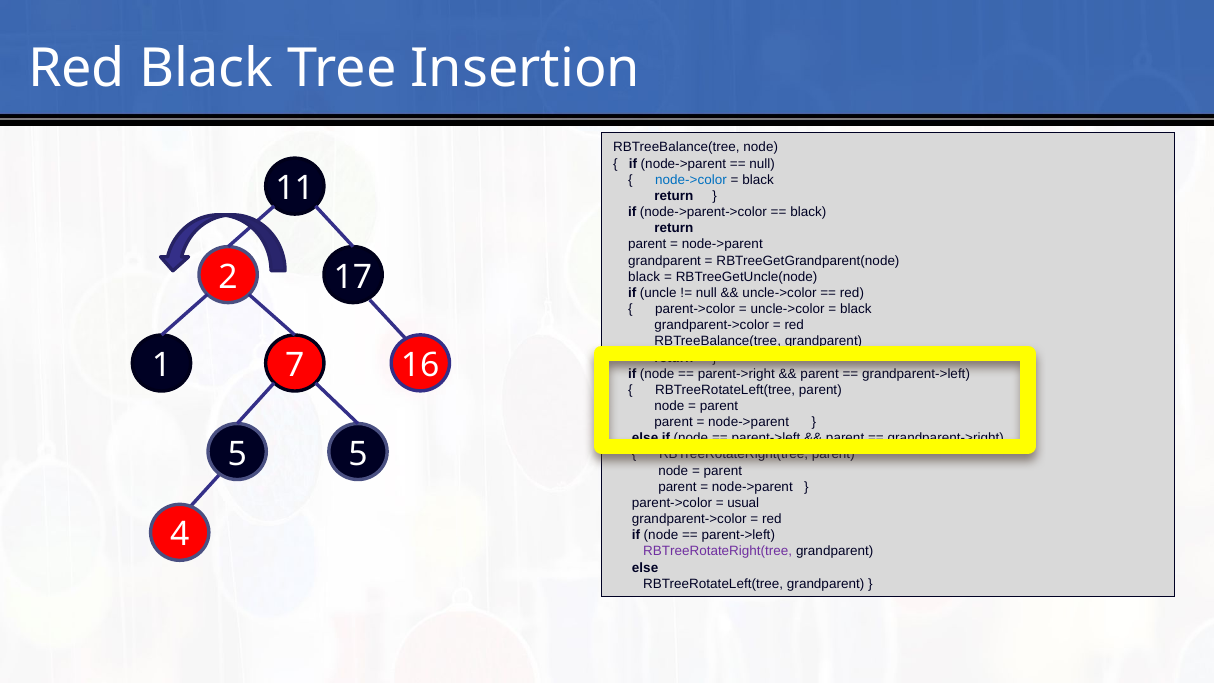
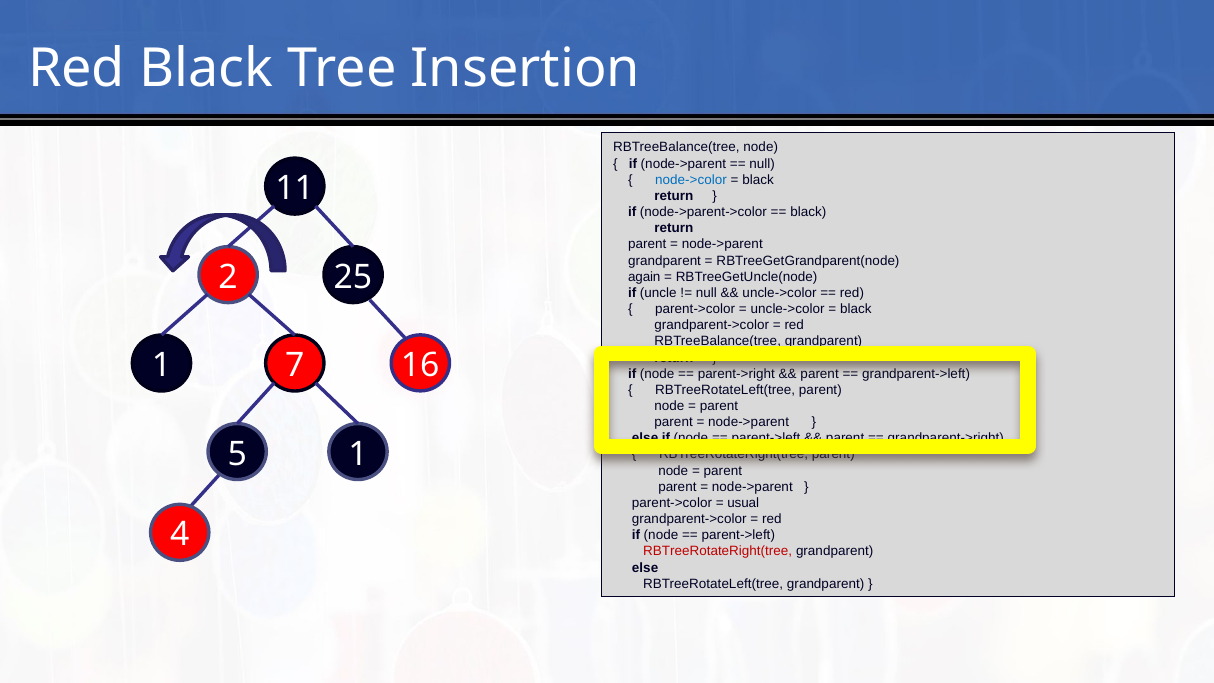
17: 17 -> 25
black at (644, 277): black -> again
5 5: 5 -> 1
RBTreeRotateRight(tree at (718, 551) colour: purple -> red
